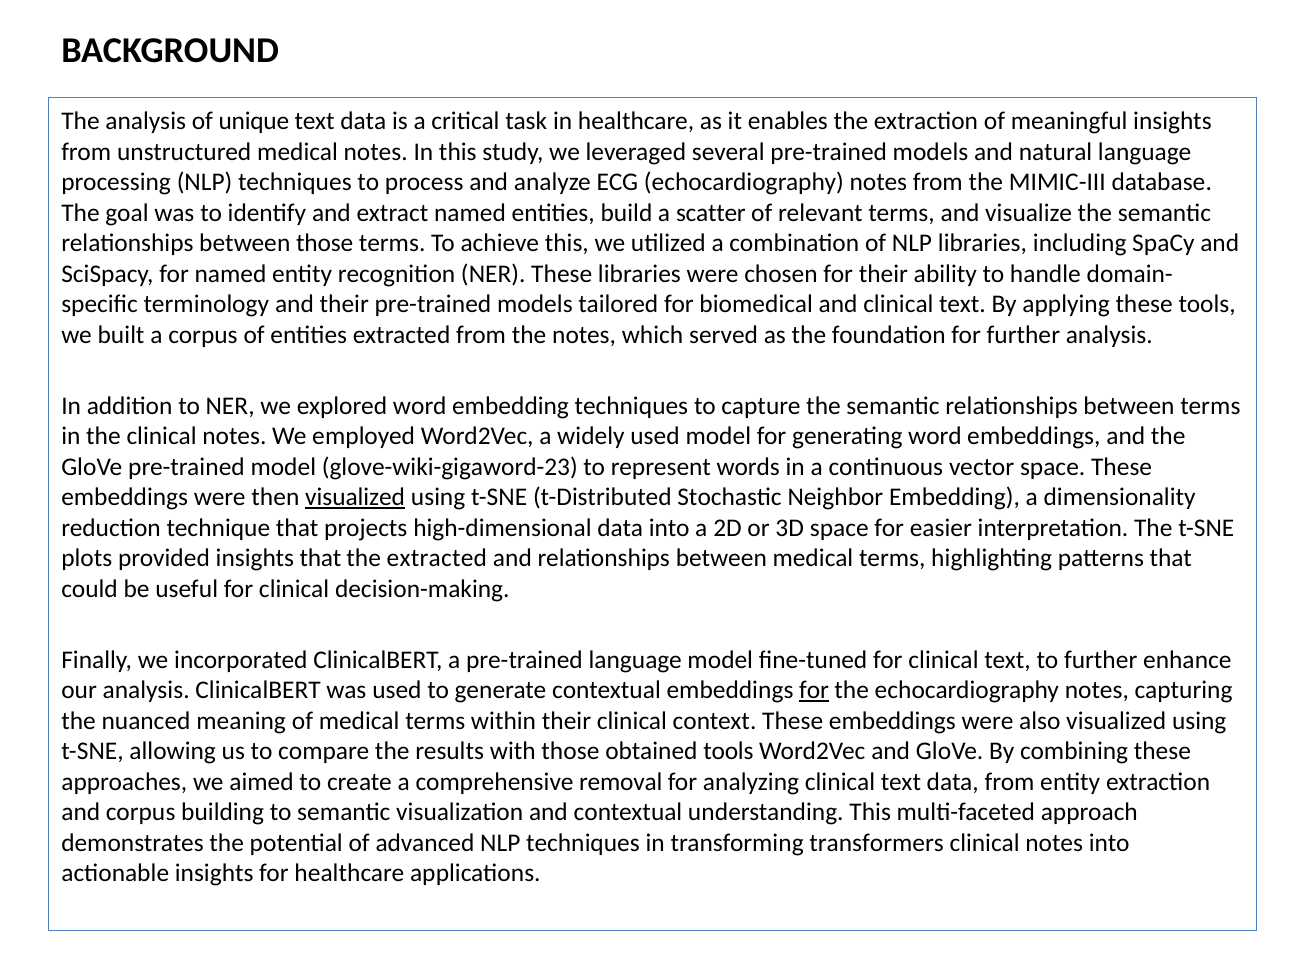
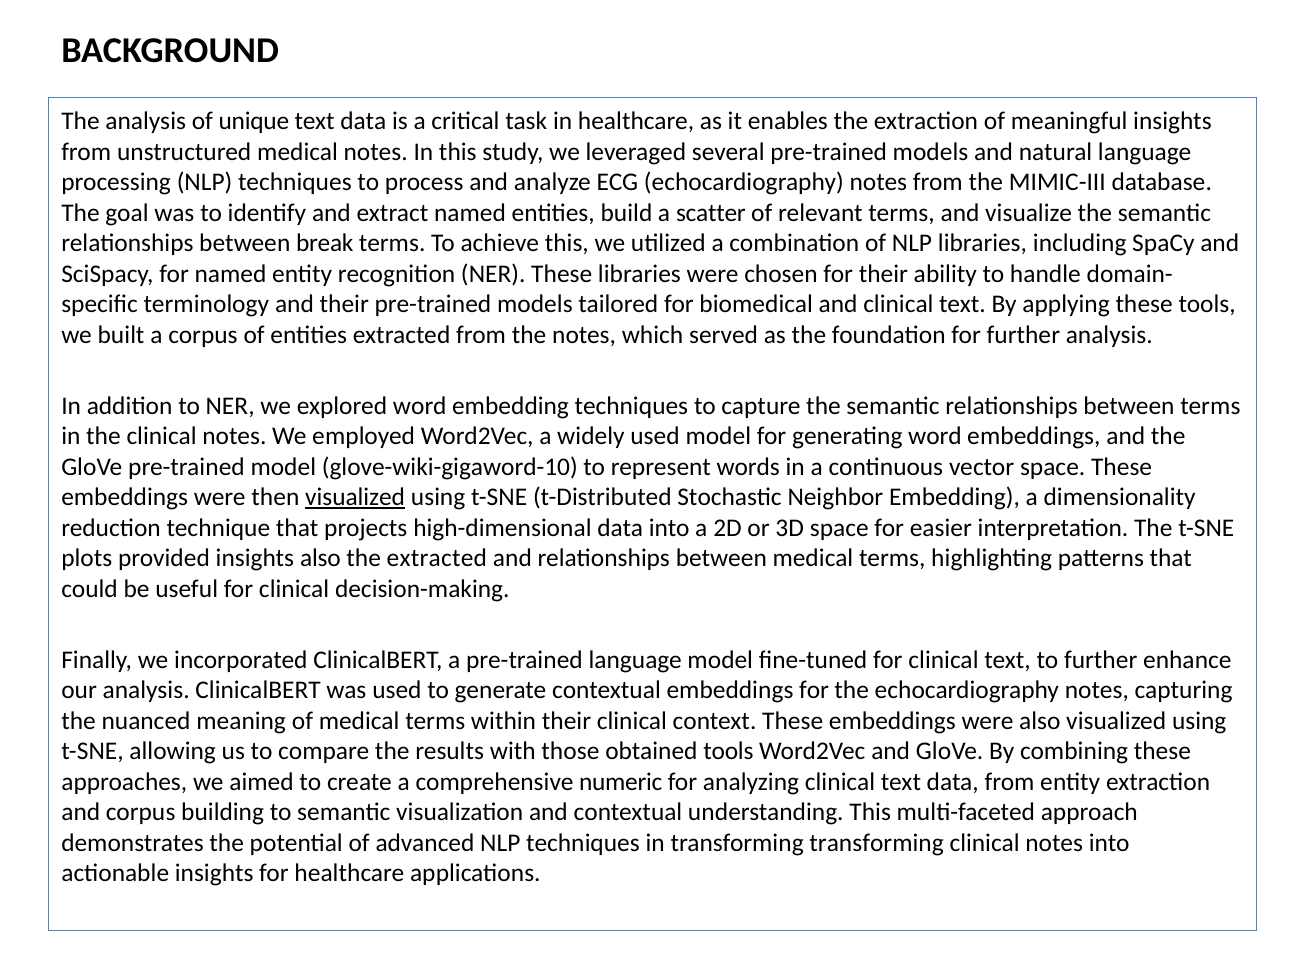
between those: those -> break
glove-wiki-gigaword-23: glove-wiki-gigaword-23 -> glove-wiki-gigaword-10
insights that: that -> also
for at (814, 691) underline: present -> none
removal: removal -> numeric
transforming transformers: transformers -> transforming
